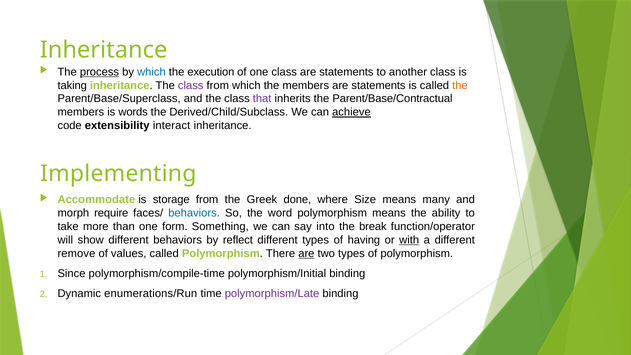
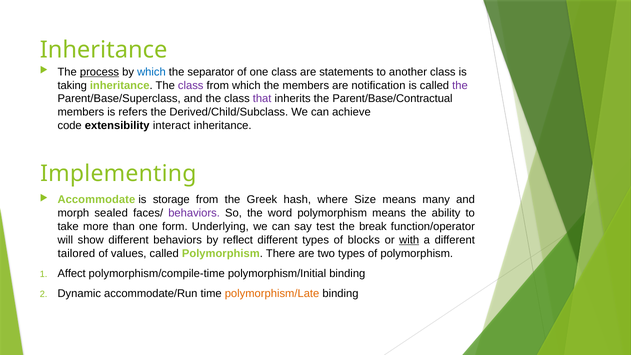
execution: execution -> separator
members are statements: statements -> notification
the at (460, 85) colour: orange -> purple
words: words -> refers
achieve underline: present -> none
done: done -> hash
require: require -> sealed
behaviors at (194, 213) colour: blue -> purple
Something: Something -> Underlying
into: into -> test
having: having -> blocks
remove: remove -> tailored
are at (306, 253) underline: present -> none
Since: Since -> Affect
enumerations/Run: enumerations/Run -> accommodate/Run
polymorphism/Late colour: purple -> orange
